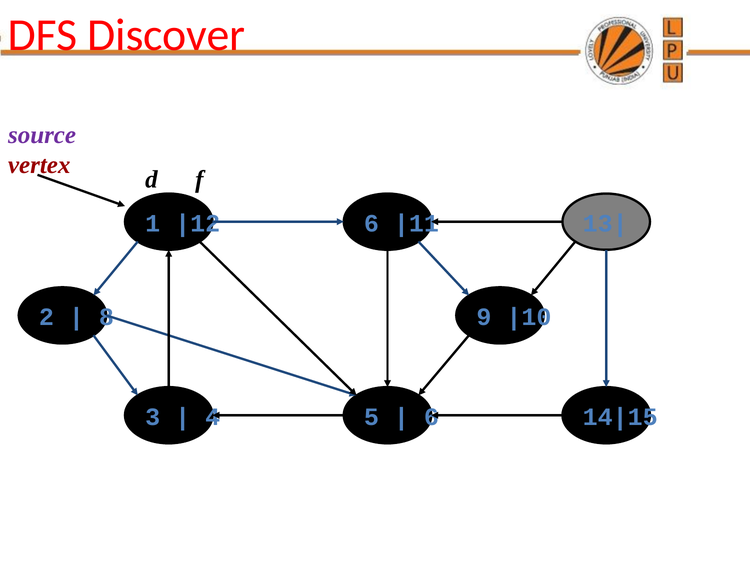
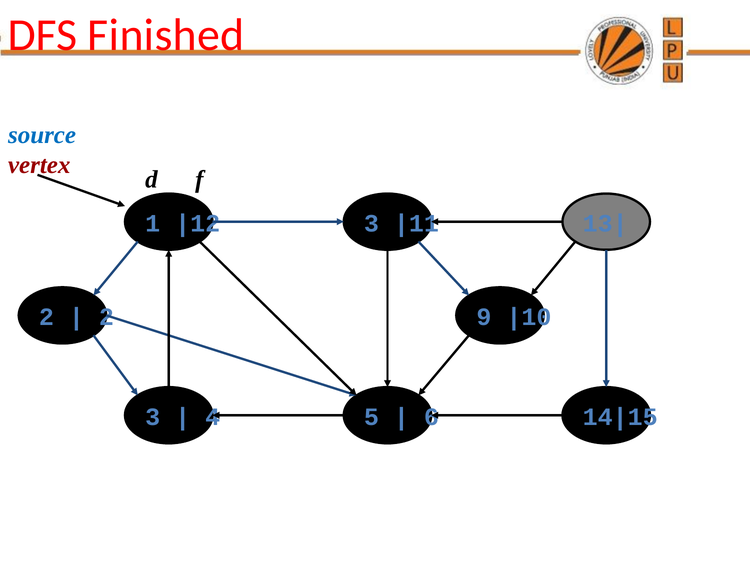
Discover: Discover -> Finished
source colour: purple -> blue
6 at (371, 224): 6 -> 3
8 at (106, 317): 8 -> 2
